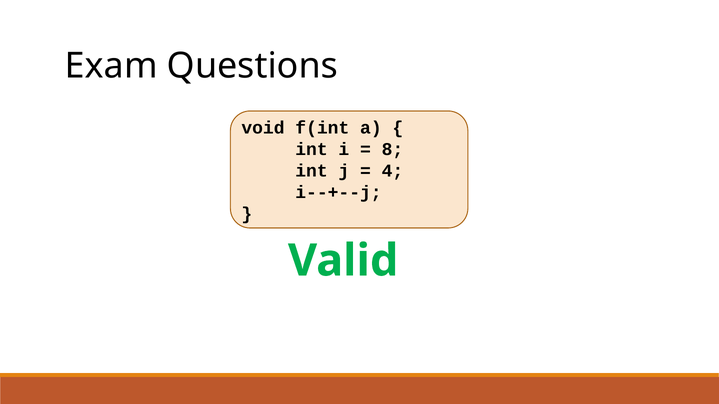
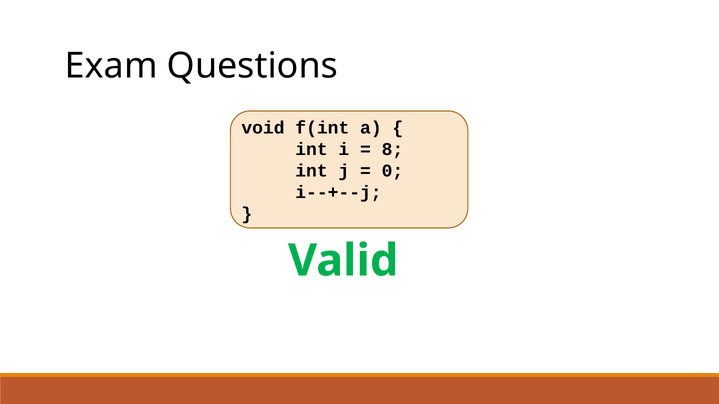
4: 4 -> 0
